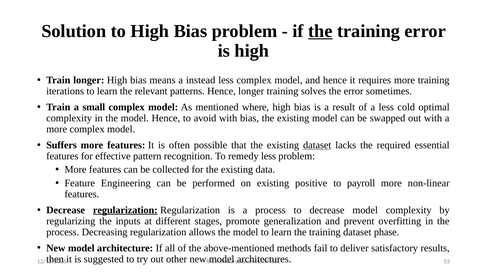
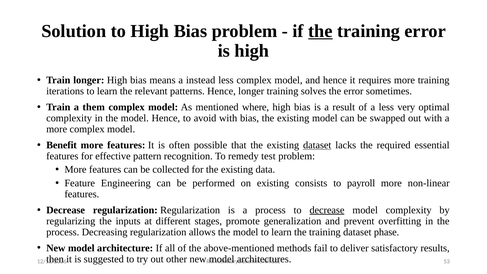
small: small -> them
cold: cold -> very
Suffers: Suffers -> Benefit
remedy less: less -> test
positive: positive -> consists
regularization at (125, 210) underline: present -> none
decrease at (327, 210) underline: none -> present
